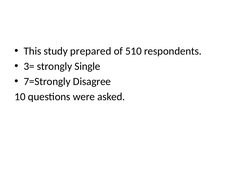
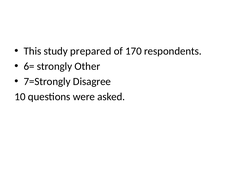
510: 510 -> 170
3=: 3= -> 6=
Single: Single -> Other
